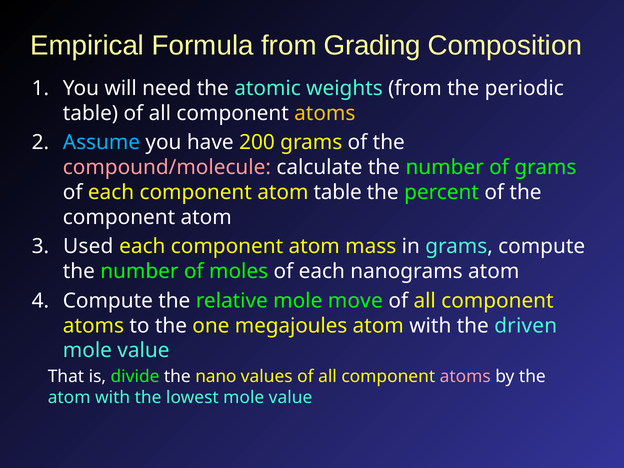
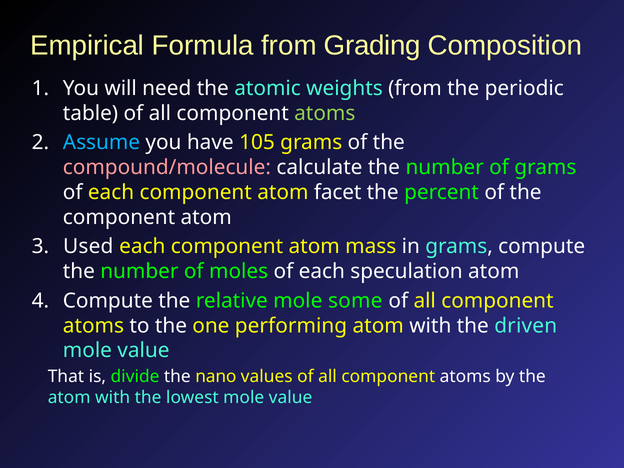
atoms at (325, 114) colour: yellow -> light green
200: 200 -> 105
atom table: table -> facet
nanograms: nanograms -> speculation
move: move -> some
megajoules: megajoules -> performing
atoms at (465, 377) colour: pink -> white
